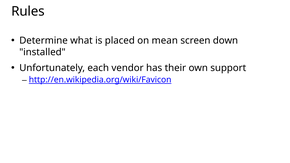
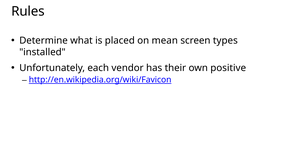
down: down -> types
support: support -> positive
